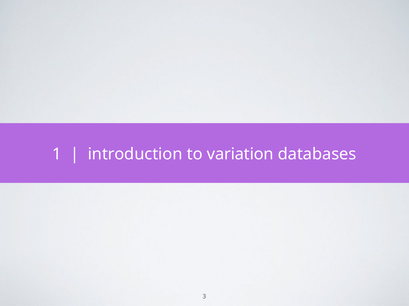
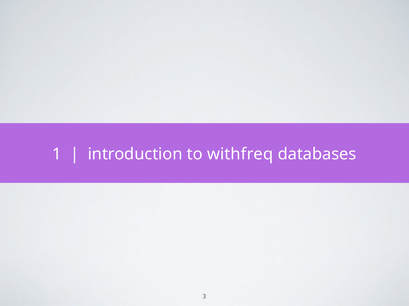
variation: variation -> withfreq
